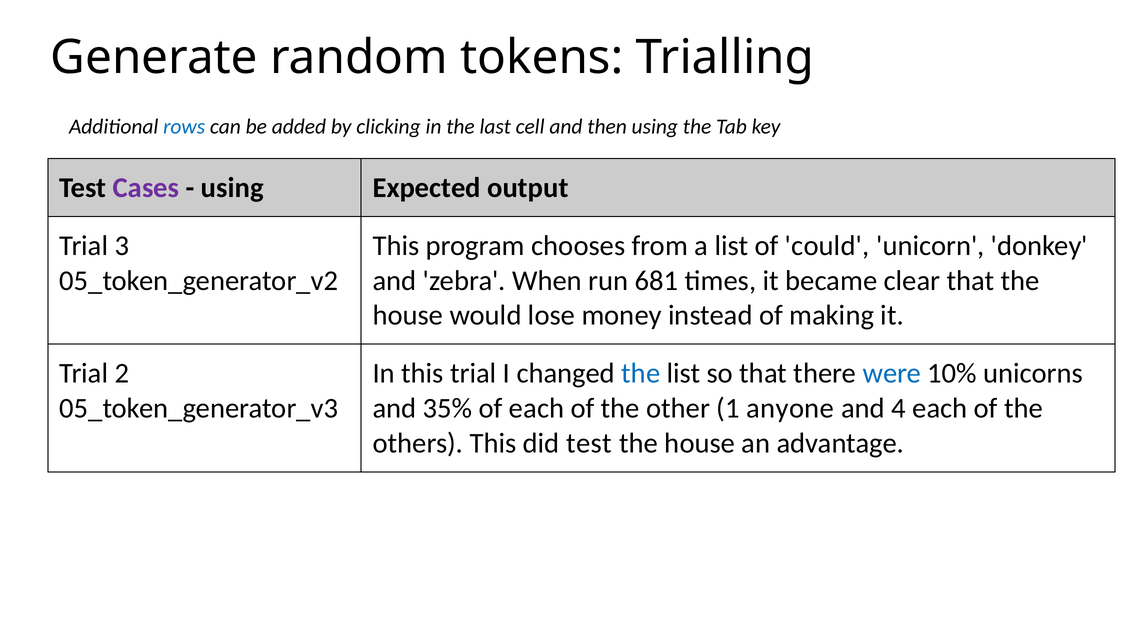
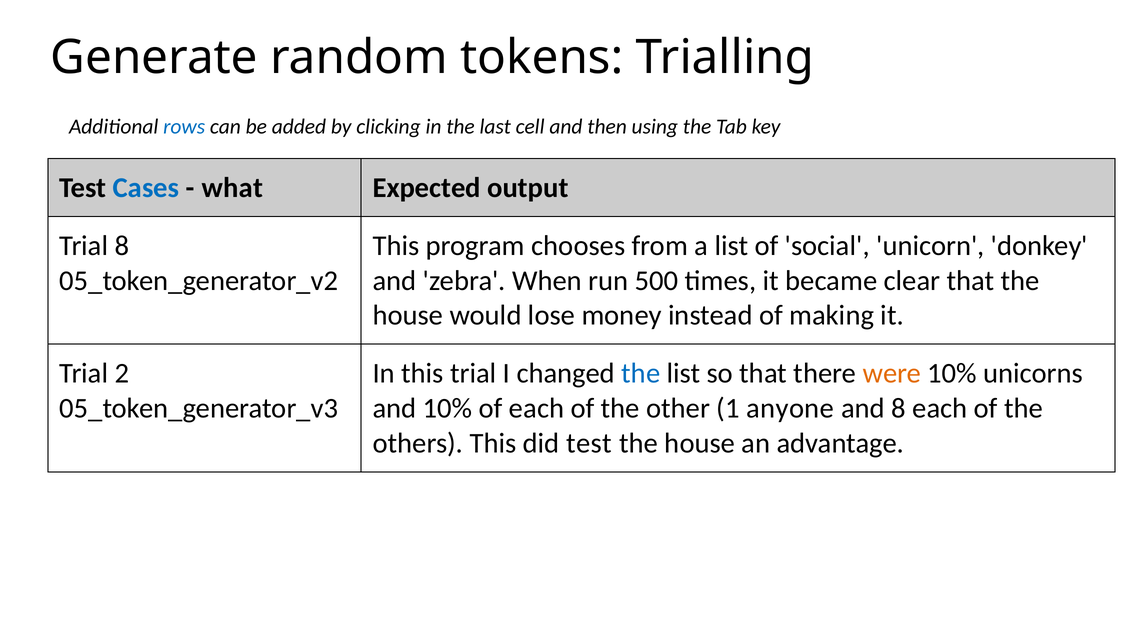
Cases colour: purple -> blue
using at (232, 188): using -> what
Trial 3: 3 -> 8
could: could -> social
681: 681 -> 500
were colour: blue -> orange
and 35%: 35% -> 10%
and 4: 4 -> 8
